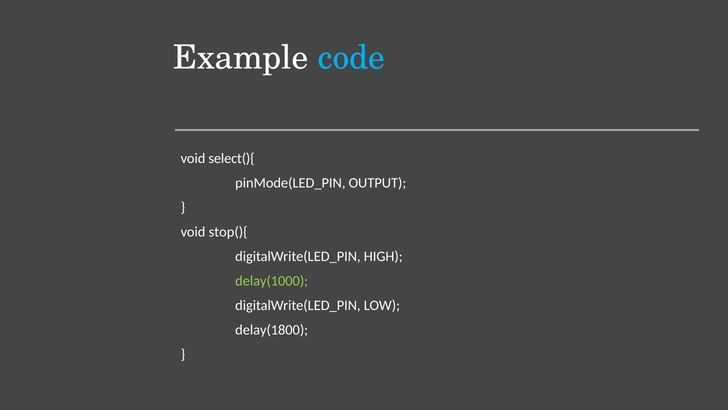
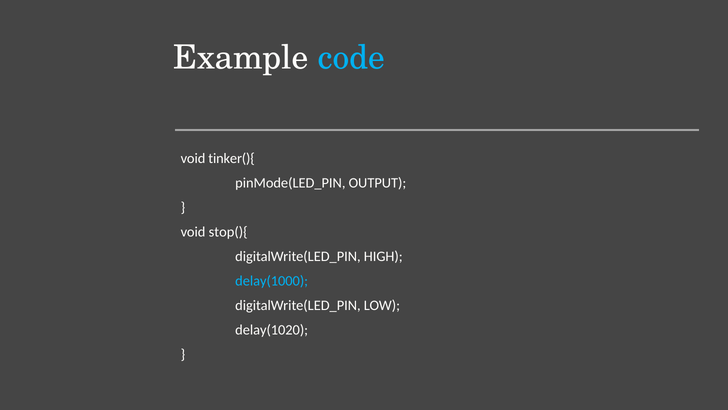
select(){: select(){ -> tinker(){
delay(1000 colour: light green -> light blue
delay(1800: delay(1800 -> delay(1020
